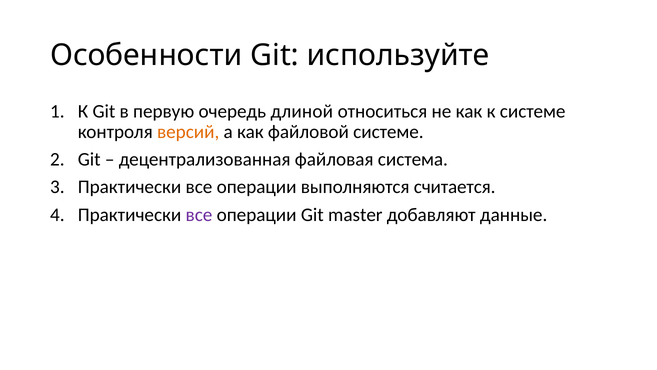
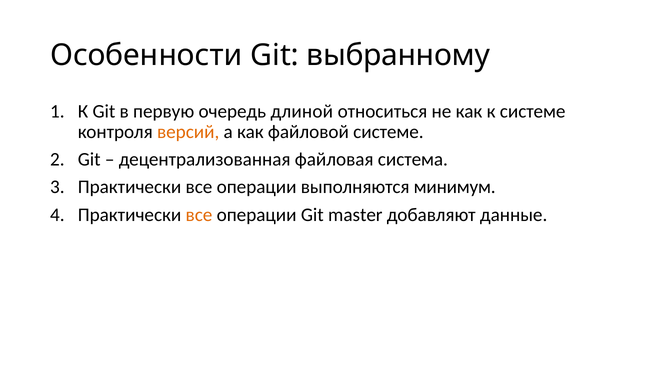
используйте: используйте -> выбранному
считается: считается -> минимум
все at (199, 214) colour: purple -> orange
